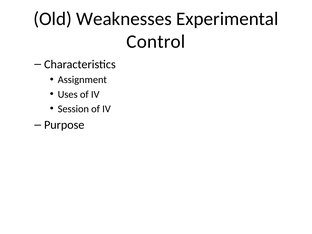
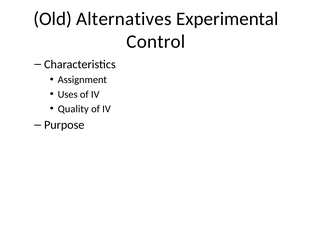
Weaknesses: Weaknesses -> Alternatives
Session: Session -> Quality
